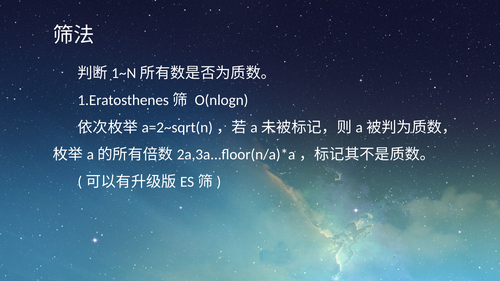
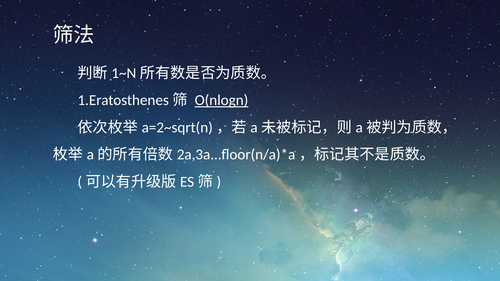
O(nlogn underline: none -> present
